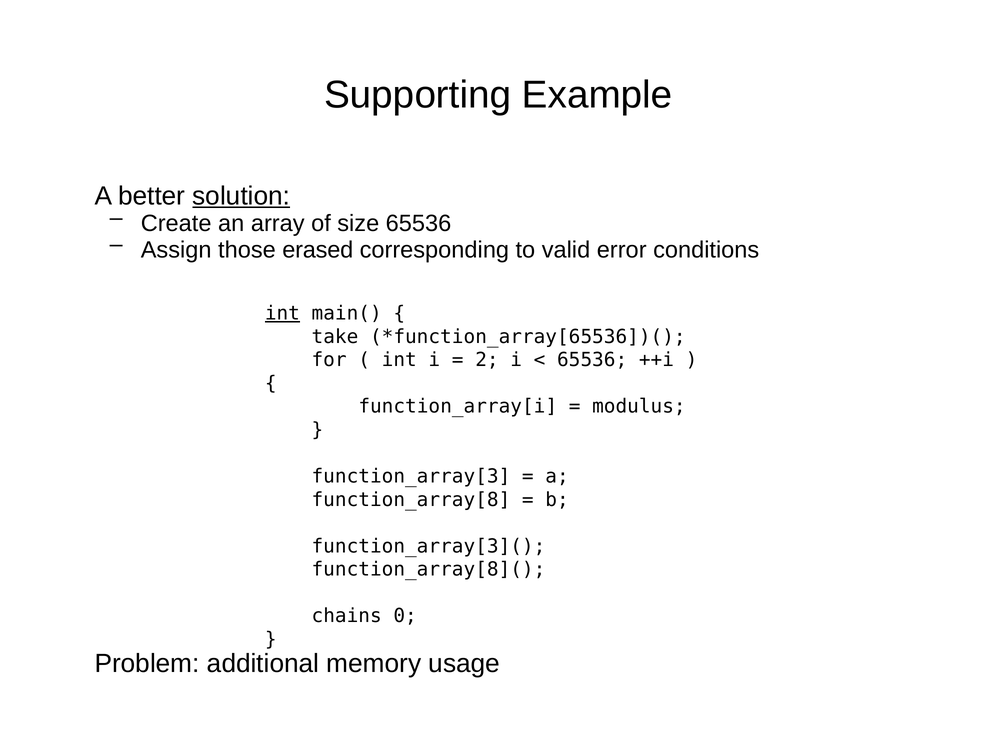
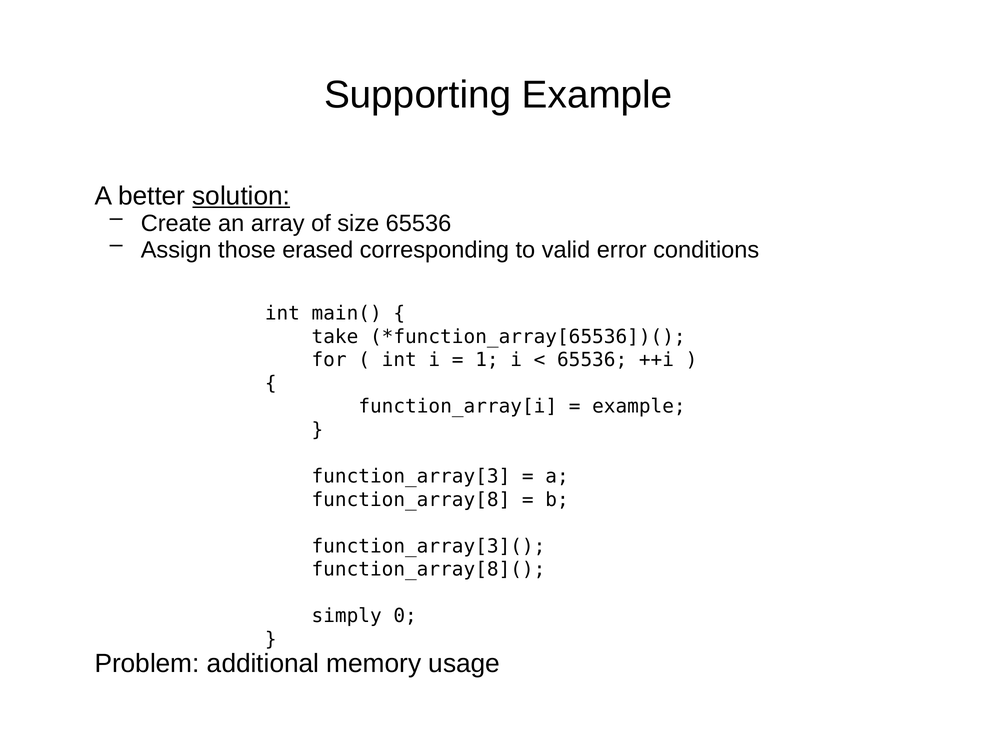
int at (282, 313) underline: present -> none
2: 2 -> 1
modulus at (639, 406): modulus -> example
chains: chains -> simply
